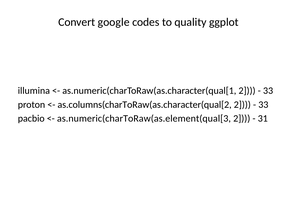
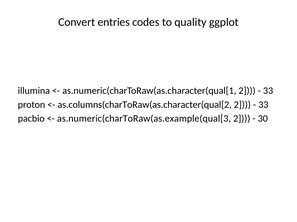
google: google -> entries
as.numeric(charToRaw(as.element(qual[3: as.numeric(charToRaw(as.element(qual[3 -> as.numeric(charToRaw(as.example(qual[3
31: 31 -> 30
